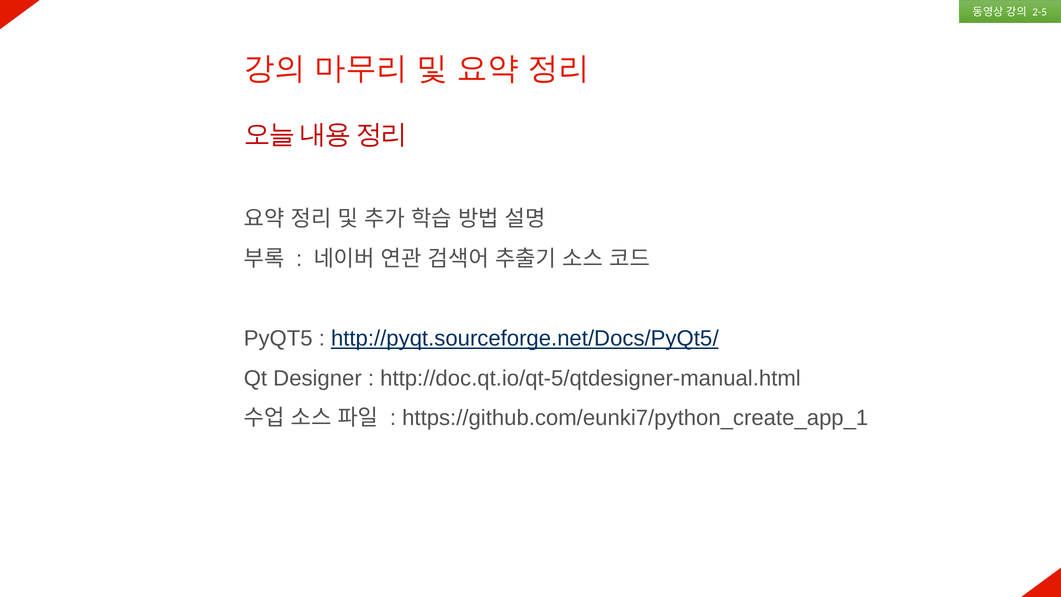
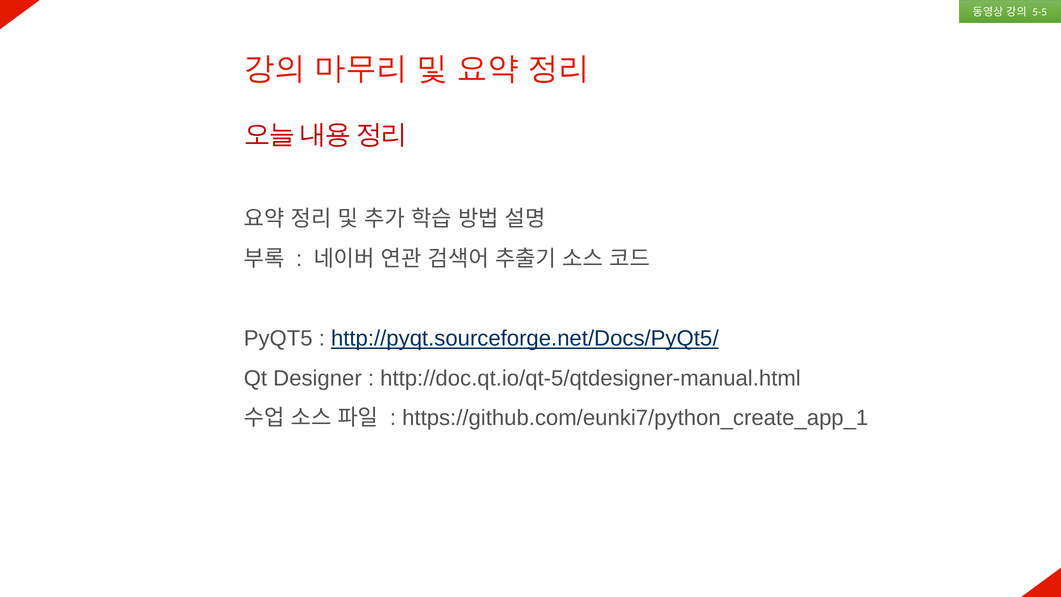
2-5: 2-5 -> 5-5
